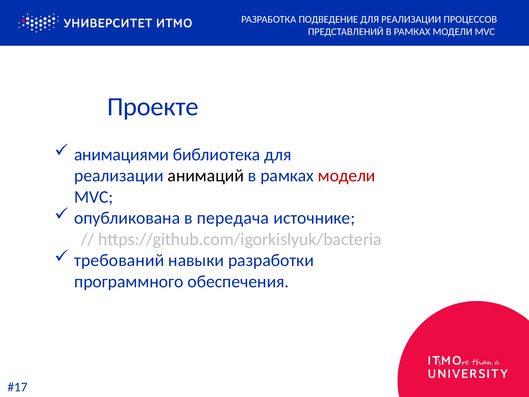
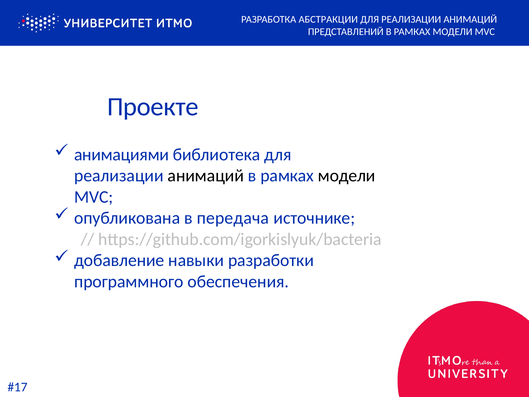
ПОДВЕДЕНИЕ: ПОДВЕДЕНИЕ -> АБСТРАКЦИИ
ПРОЦЕССОВ at (470, 19): ПРОЦЕССОВ -> АНИМАЦИЙ
модели at (347, 176) colour: red -> black
требований: требований -> добавление
